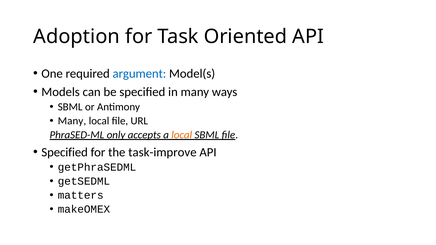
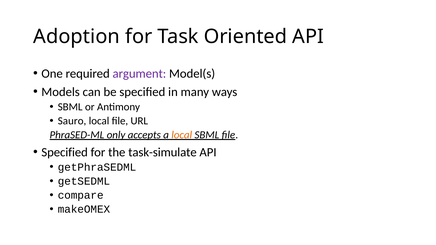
argument colour: blue -> purple
Many at (72, 121): Many -> Sauro
task-improve: task-improve -> task-simulate
matters: matters -> compare
